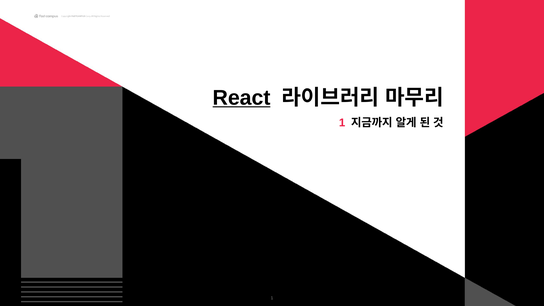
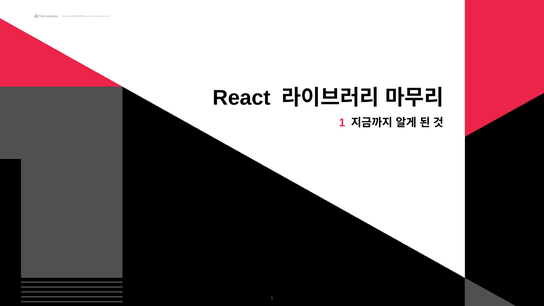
React underline: present -> none
